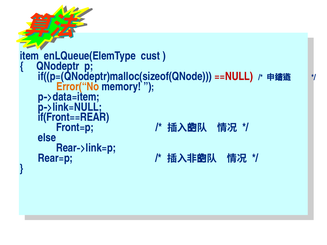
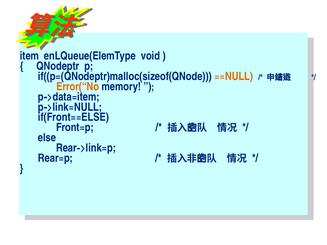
cust: cust -> void
==NULL colour: red -> orange
if(Front==REAR: if(Front==REAR -> if(Front==ELSE
